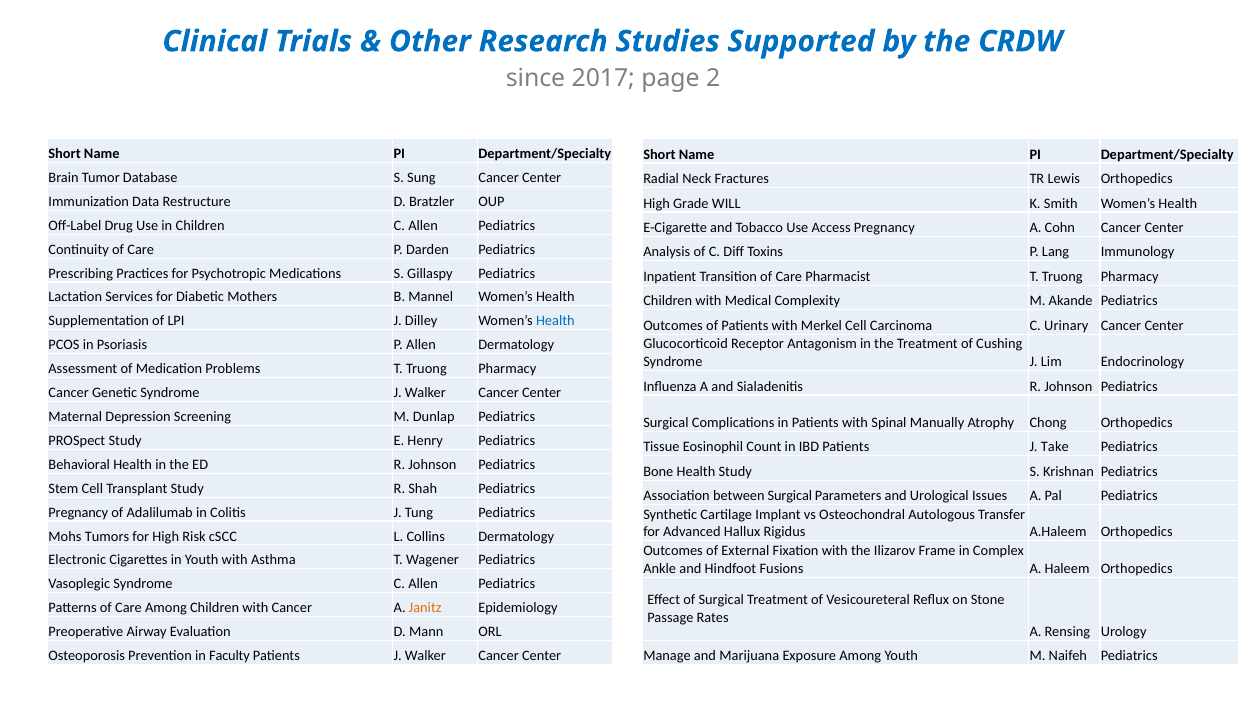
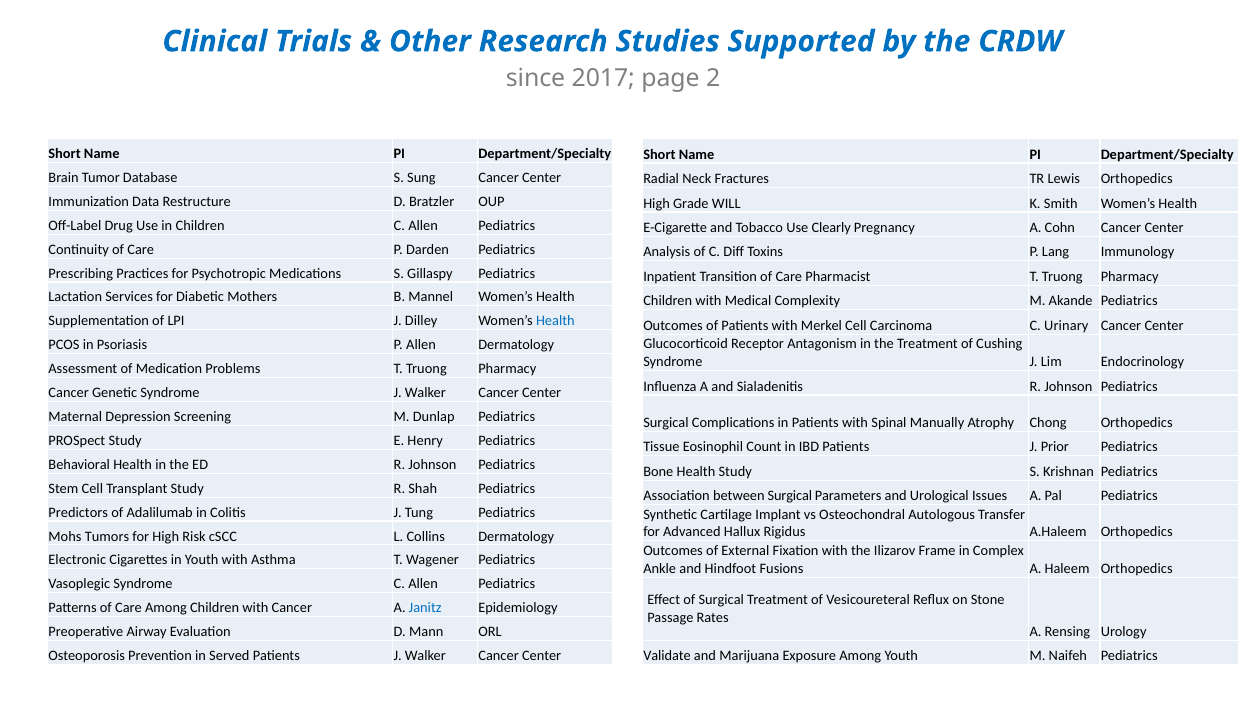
Access: Access -> Clearly
Take: Take -> Prior
Pregnancy at (78, 512): Pregnancy -> Predictors
Janitz colour: orange -> blue
Faculty: Faculty -> Served
Manage: Manage -> Validate
